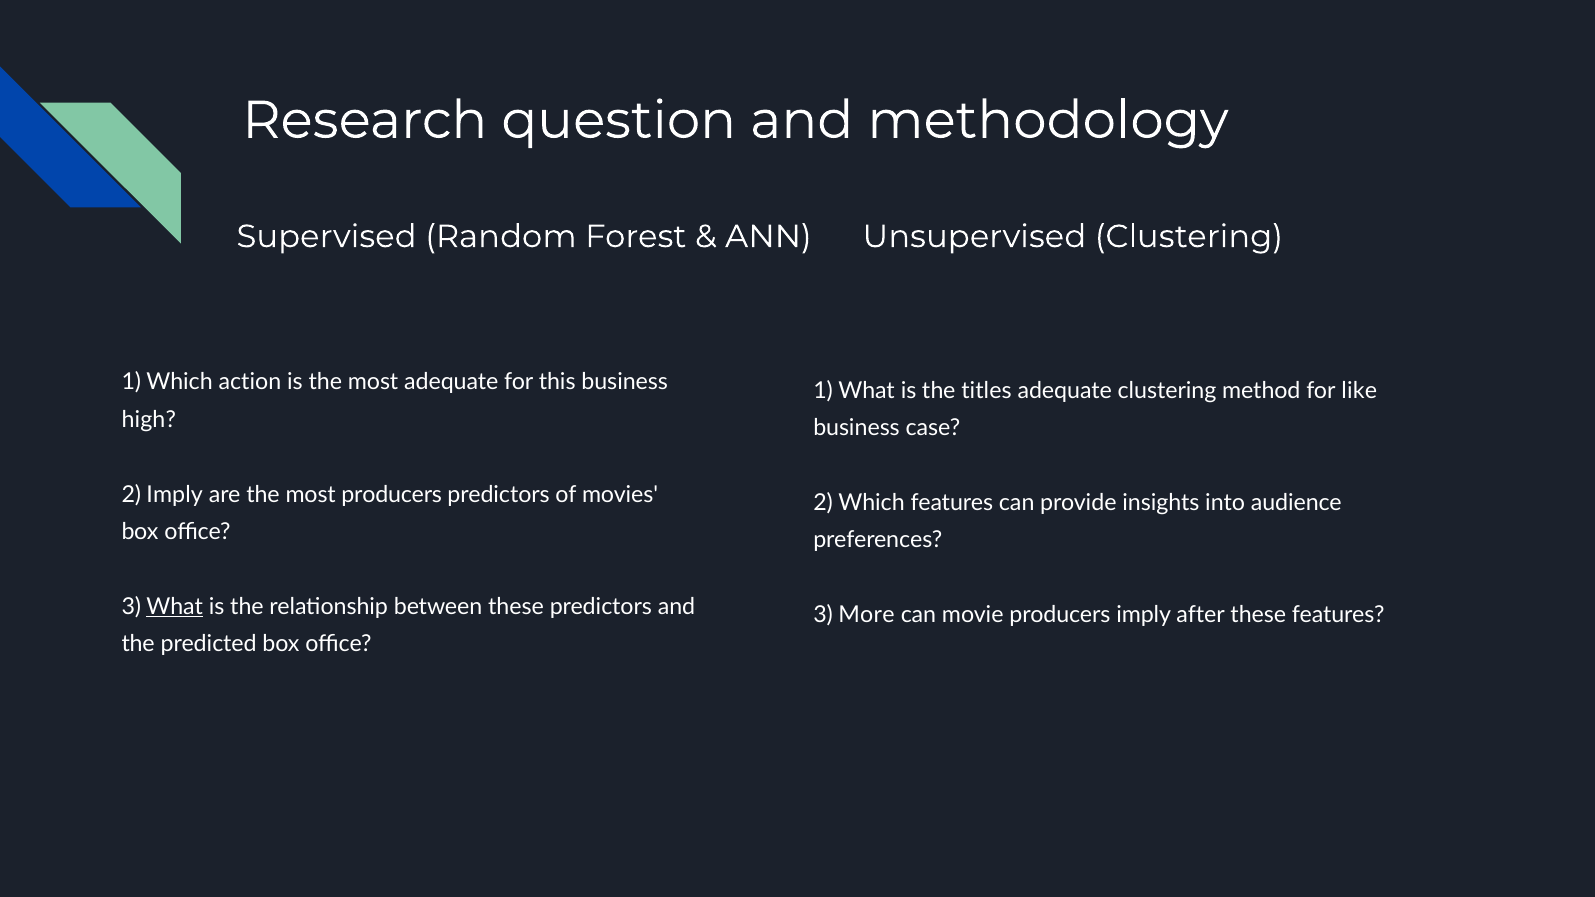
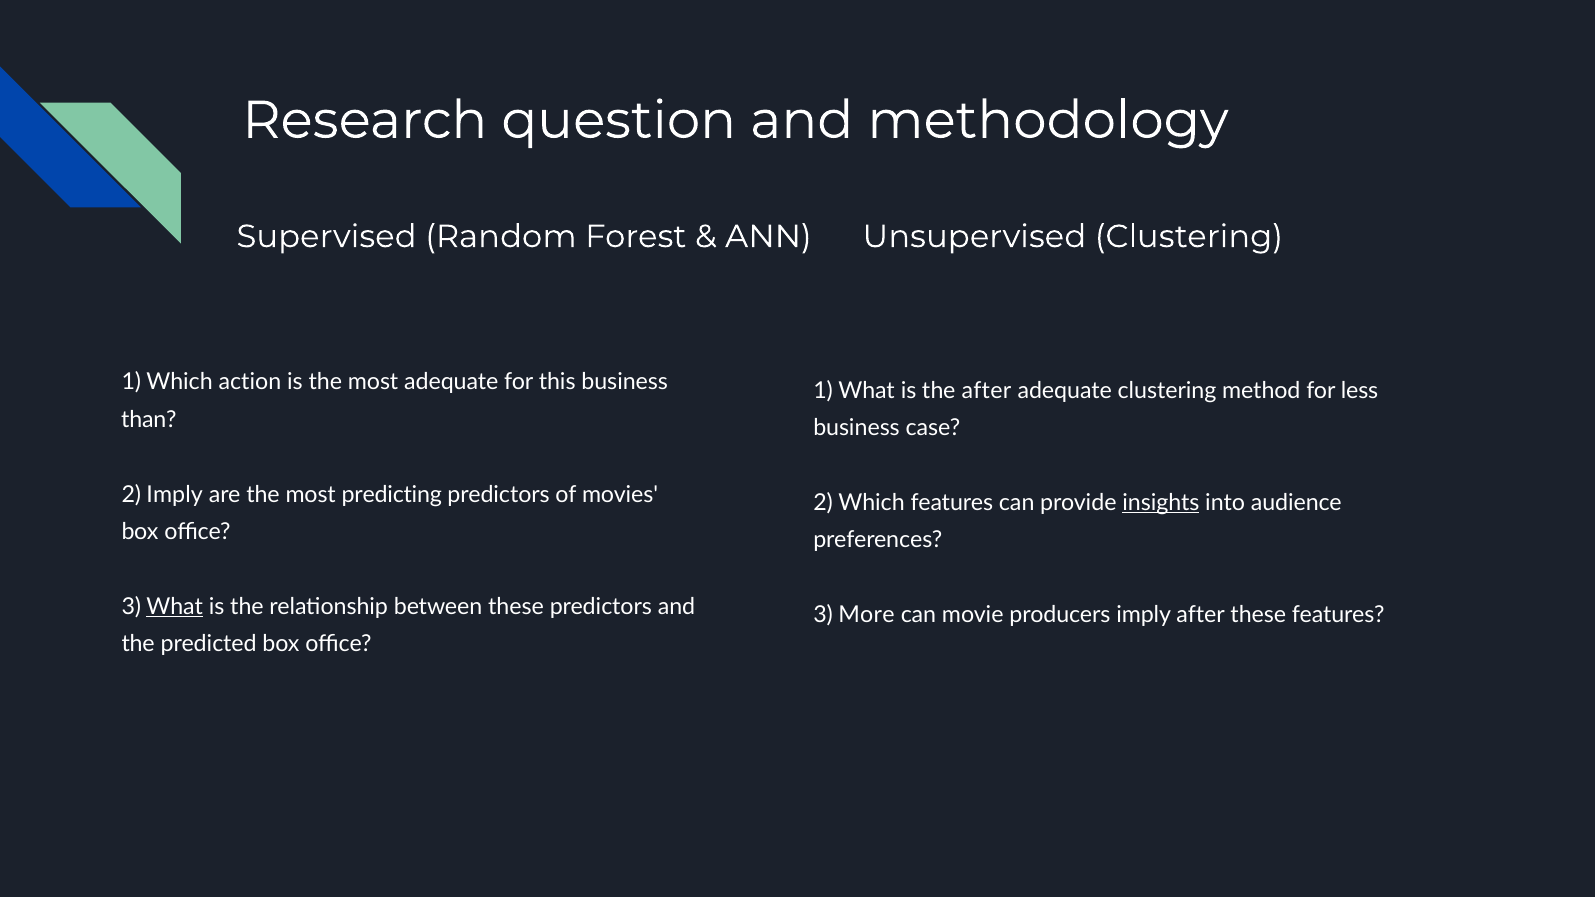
the titles: titles -> after
like: like -> less
high: high -> than
most producers: producers -> predicting
insights underline: none -> present
